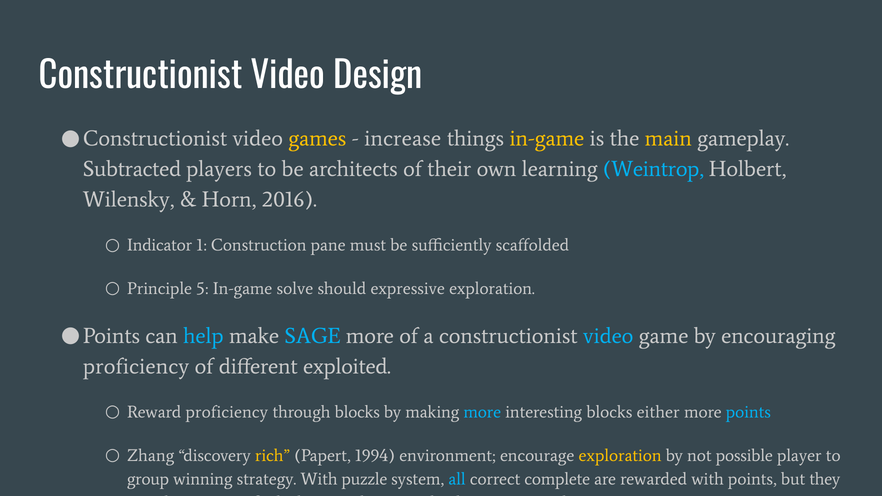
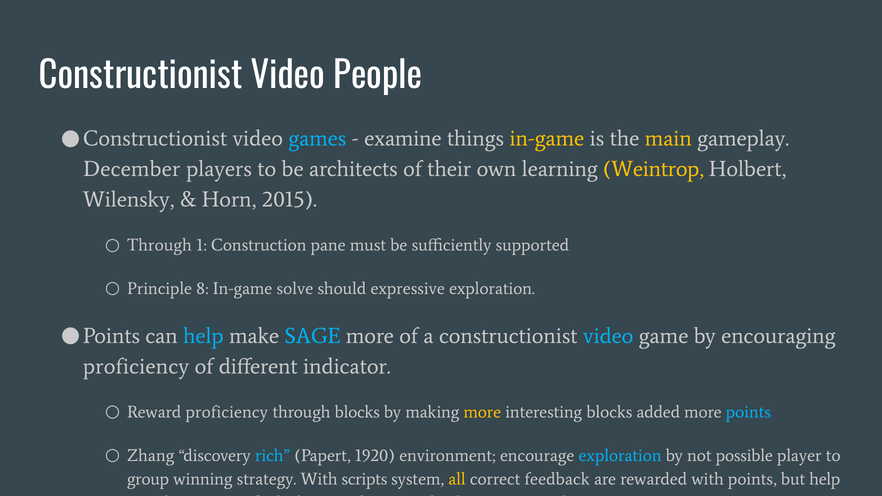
Design: Design -> People
games colour: yellow -> light blue
increase: increase -> examine
Subtracted: Subtracted -> December
Weintrop colour: light blue -> yellow
2016: 2016 -> 2015
Indicator at (160, 245): Indicator -> Through
scaffolded: scaffolded -> supported
5: 5 -> 8
exploited: exploited -> indicator
more at (482, 412) colour: light blue -> yellow
either: either -> added
rich colour: yellow -> light blue
1994: 1994 -> 1920
exploration at (620, 455) colour: yellow -> light blue
puzzle: puzzle -> scripts
all colour: light blue -> yellow
complete: complete -> feedback
but they: they -> help
